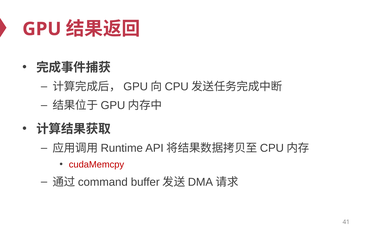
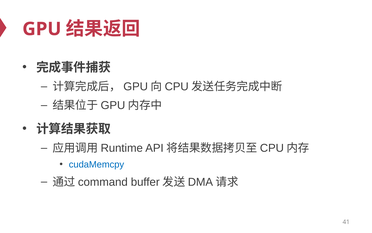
cudaMemcpy colour: red -> blue
